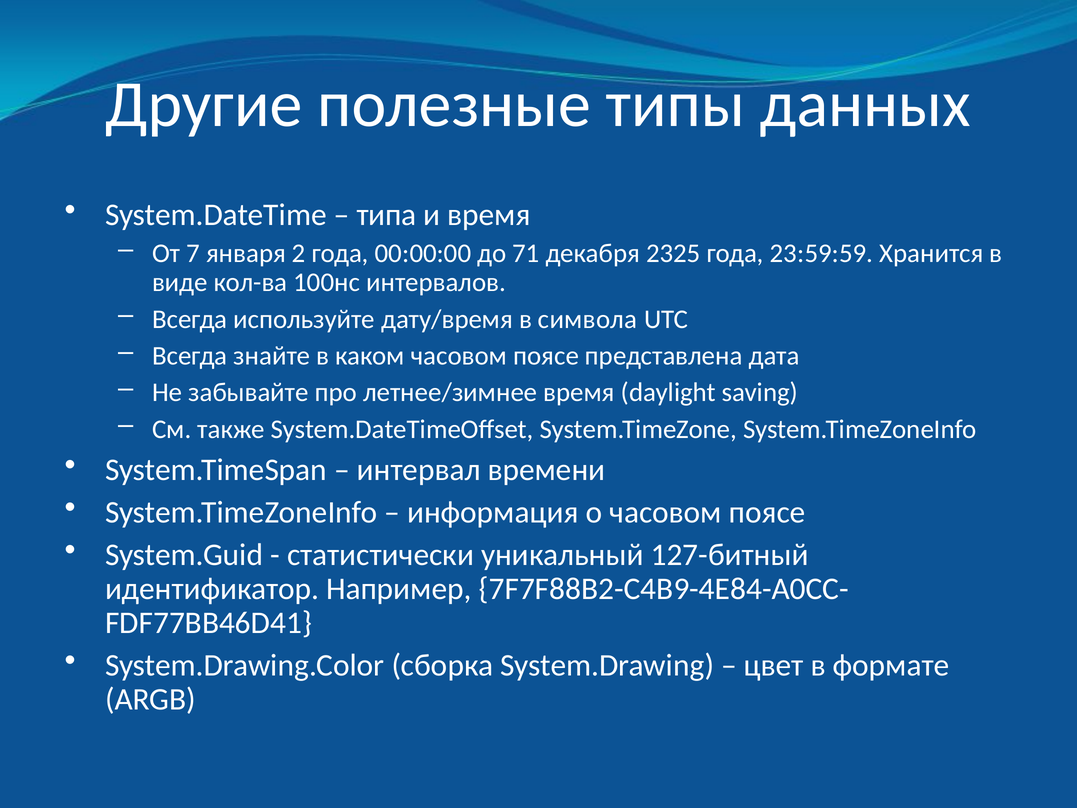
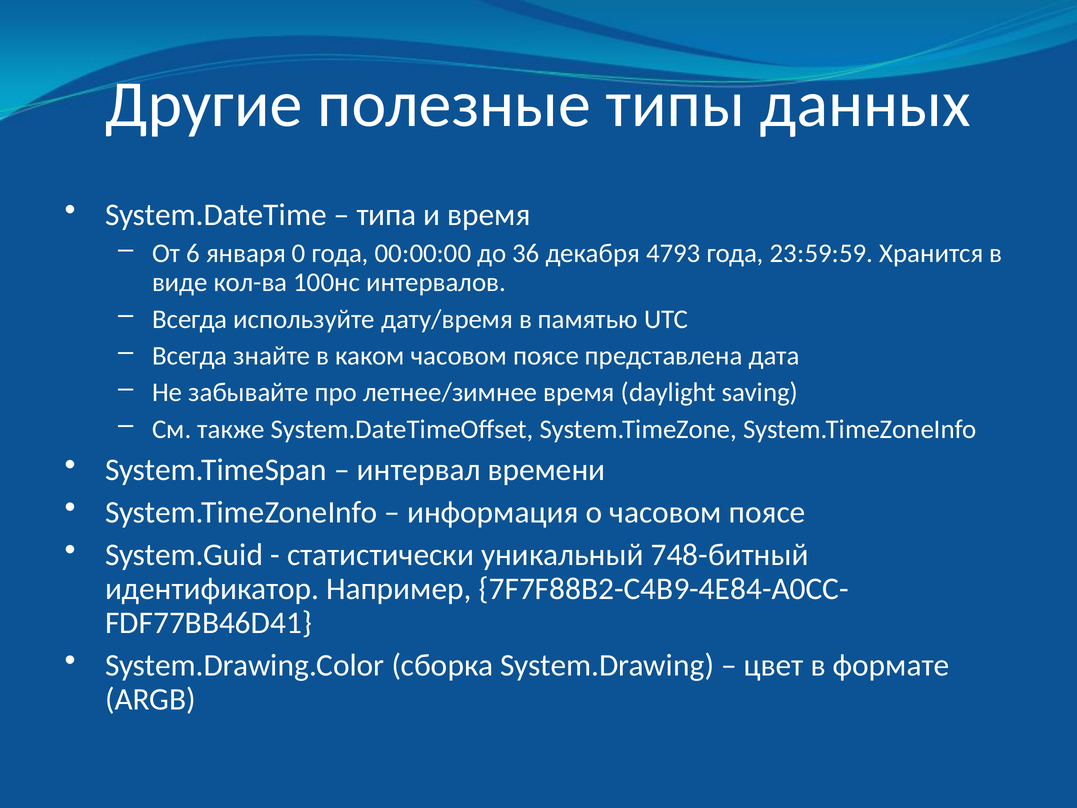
7: 7 -> 6
2: 2 -> 0
71: 71 -> 36
2325: 2325 -> 4793
символа: символа -> памятью
127-битный: 127-битный -> 748-битный
